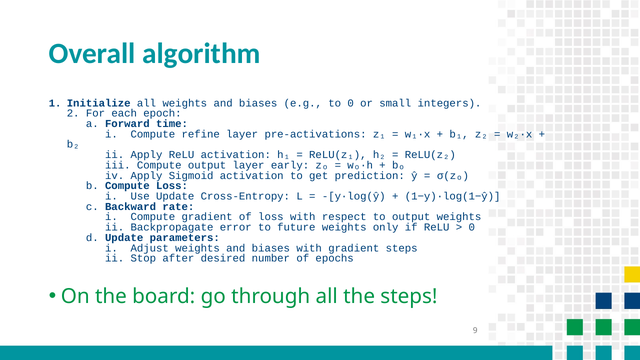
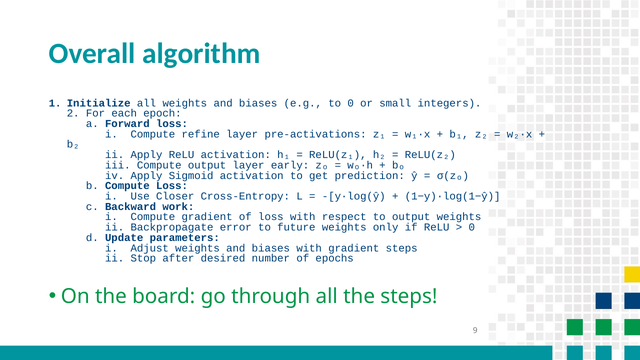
Forward time: time -> loss
Use Update: Update -> Closer
rate: rate -> work
